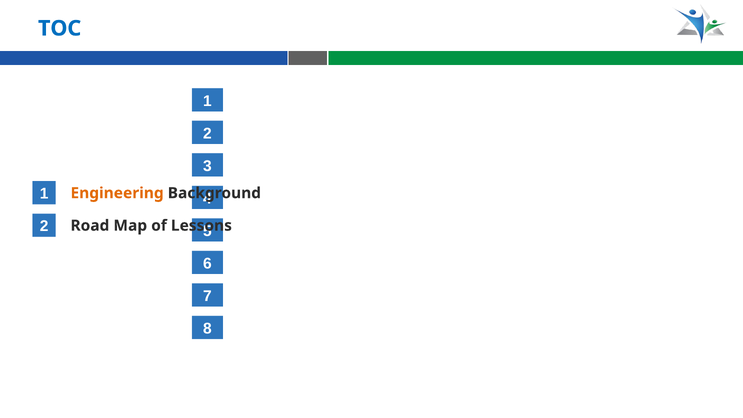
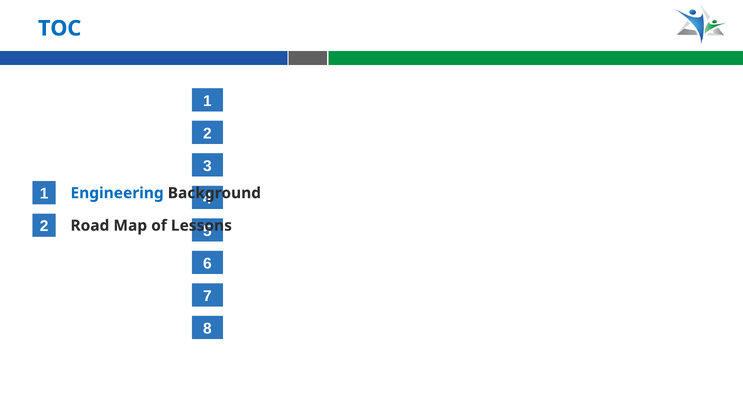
Engineering colour: orange -> blue
